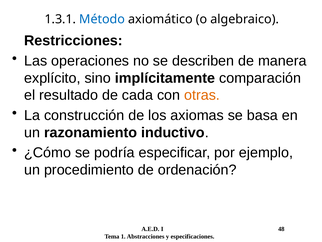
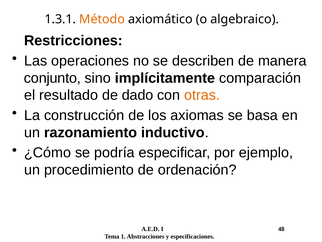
Método colour: blue -> orange
explícito: explícito -> conjunto
cada: cada -> dado
